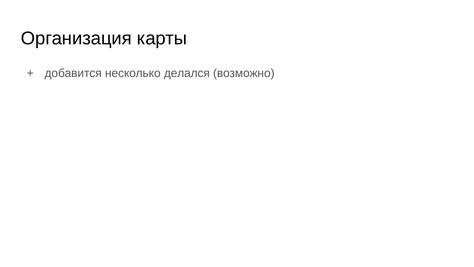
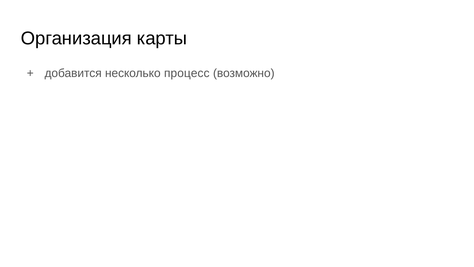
делался: делался -> процесс
